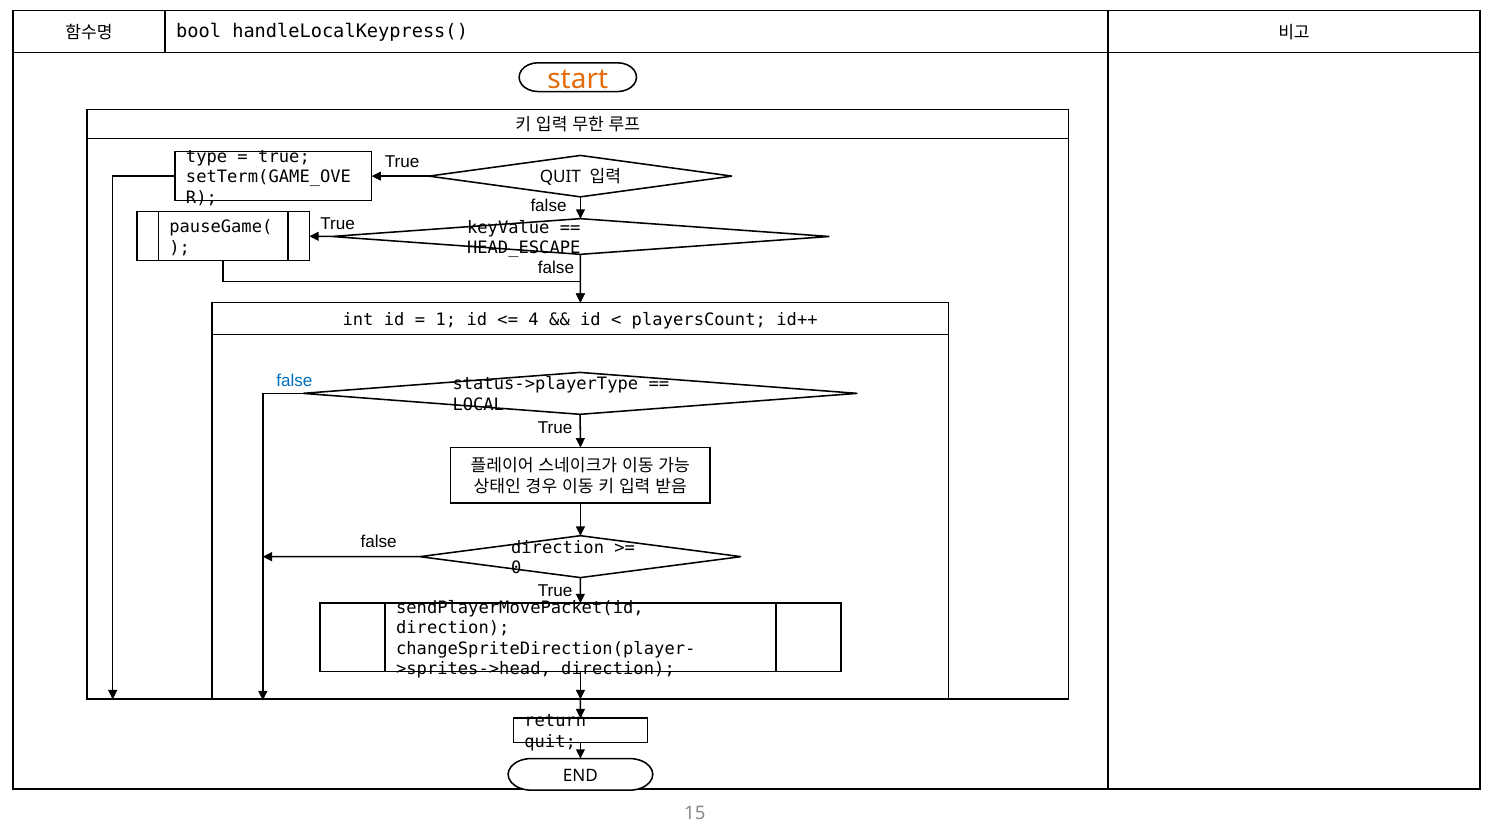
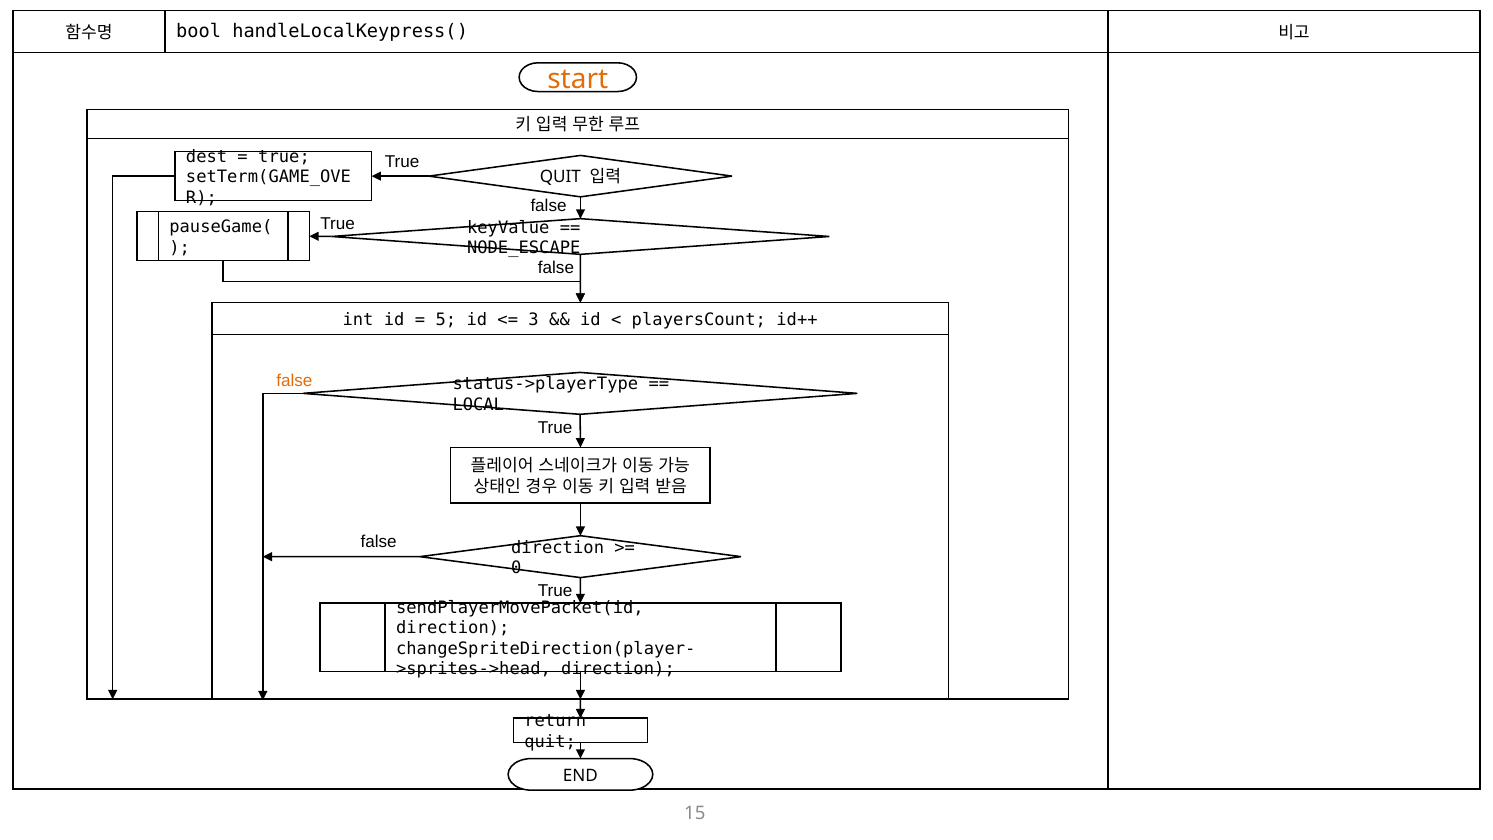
type: type -> dest
HEAD_ESCAPE: HEAD_ESCAPE -> NODE_ESCAPE
1: 1 -> 5
4: 4 -> 3
false at (294, 381) colour: blue -> orange
